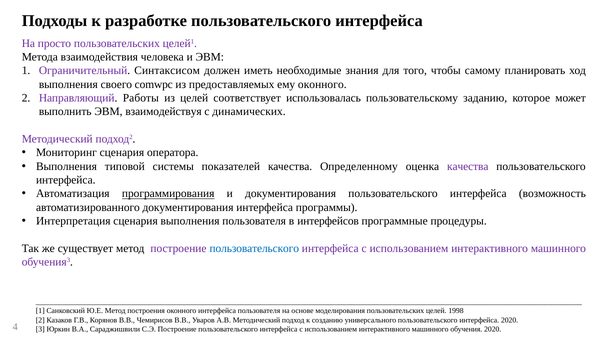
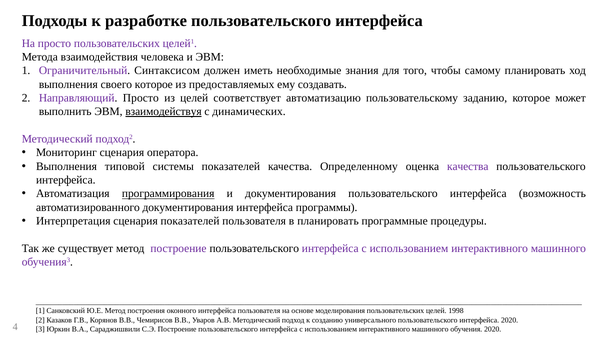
своего comwpc: comwpc -> которое
ему оконного: оконного -> создавать
Направляющий Работы: Работы -> Просто
использовалась: использовалась -> автоматизацию
взаимодействуя underline: none -> present
сценария выполнения: выполнения -> показателей
в интерфейсов: интерфейсов -> планировать
пользовательского at (254, 248) colour: blue -> black
